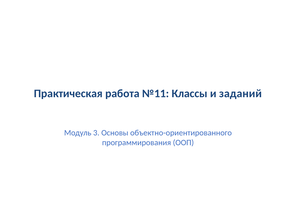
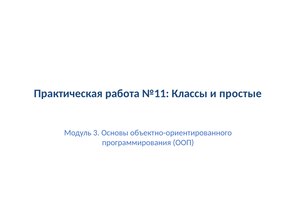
заданий: заданий -> простые
